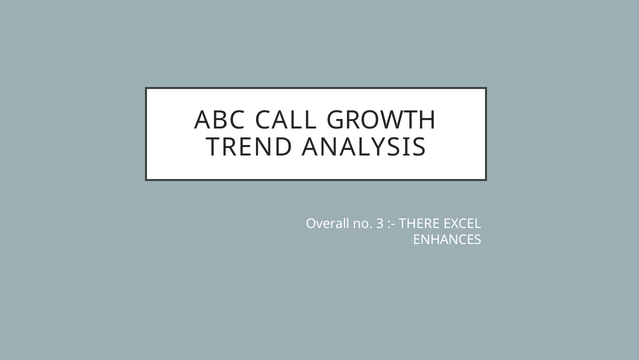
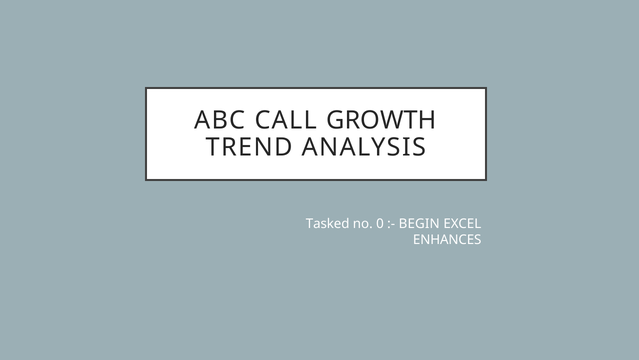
Overall: Overall -> Tasked
3: 3 -> 0
THERE: THERE -> BEGIN
